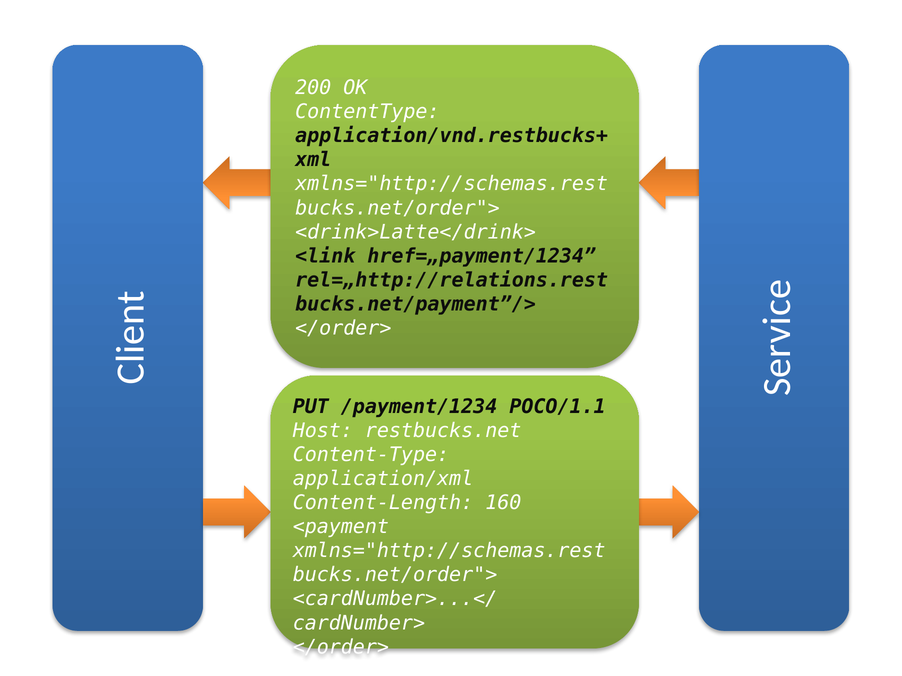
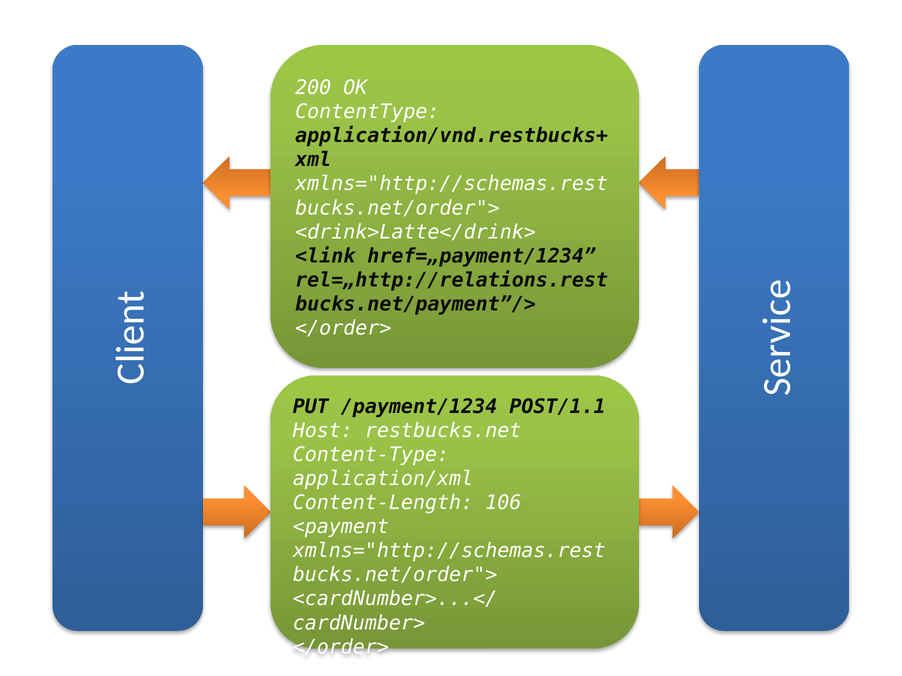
POCO/1.1: POCO/1.1 -> POST/1.1
160: 160 -> 106
